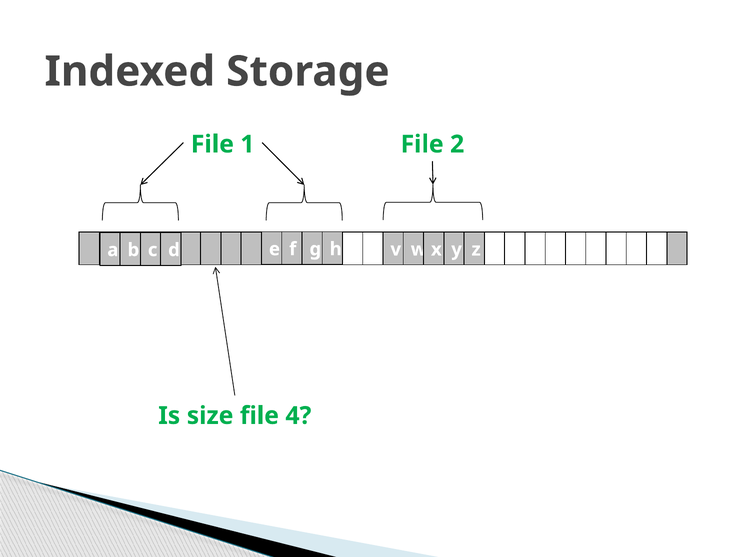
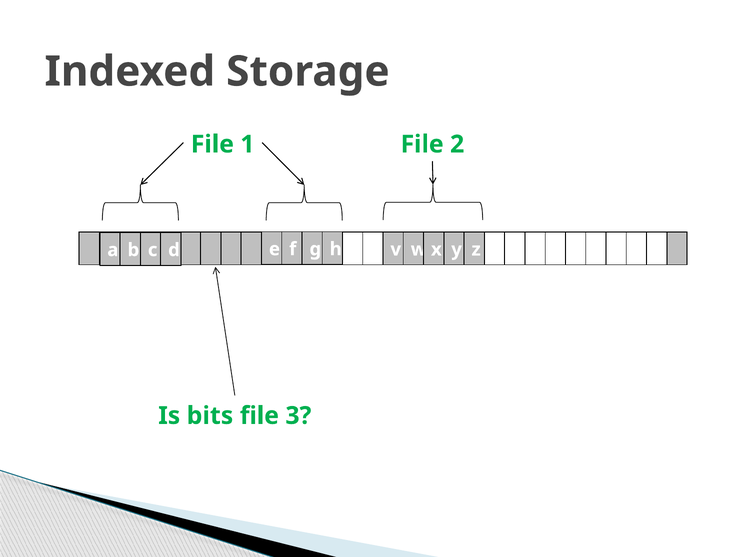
size: size -> bits
4: 4 -> 3
